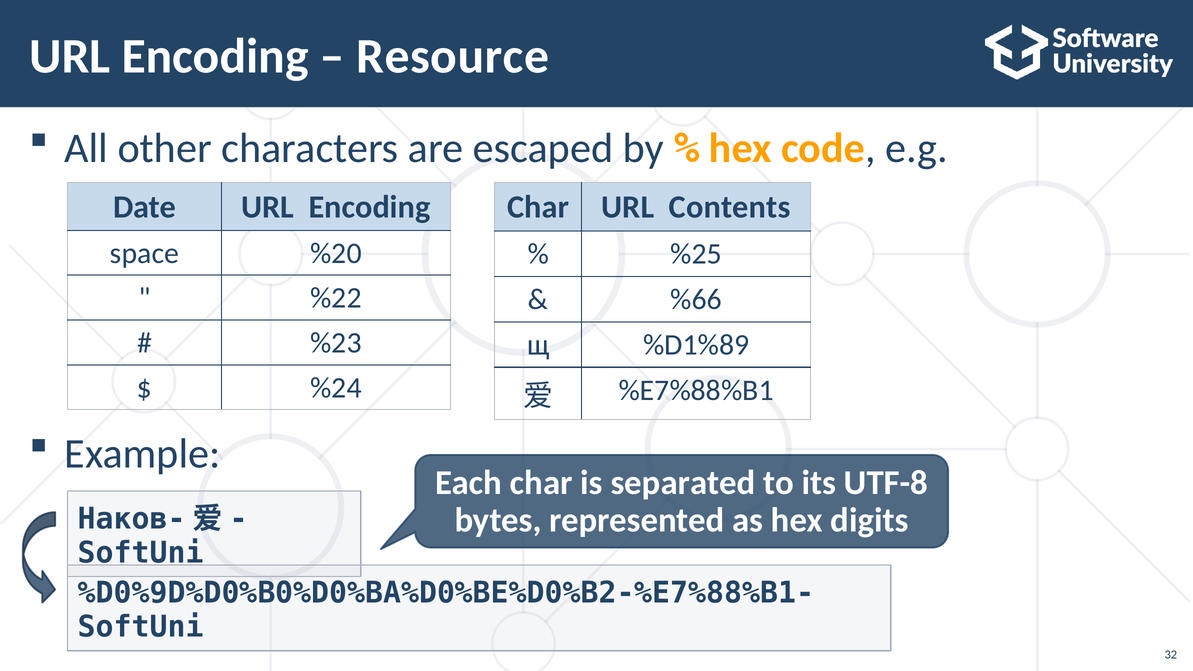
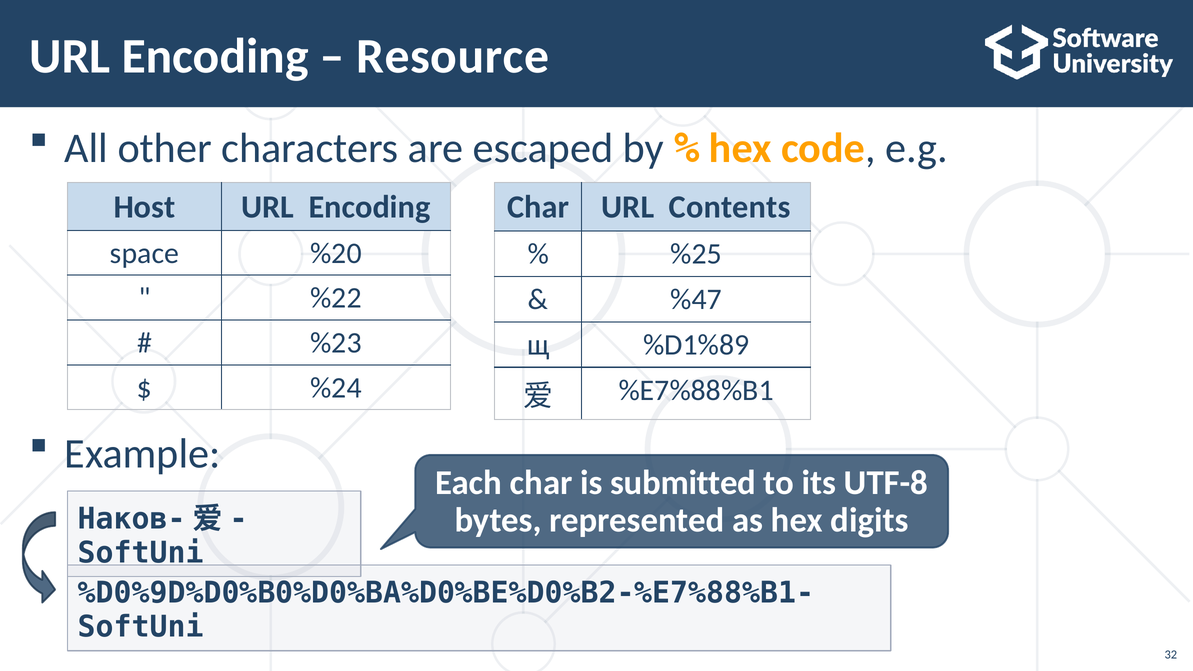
Date: Date -> Host
%66: %66 -> %47
separated: separated -> submitted
